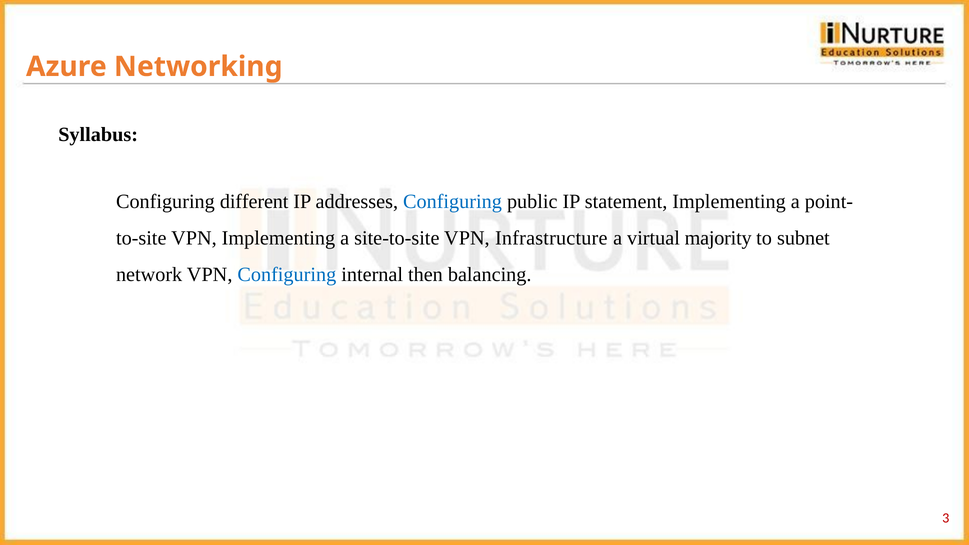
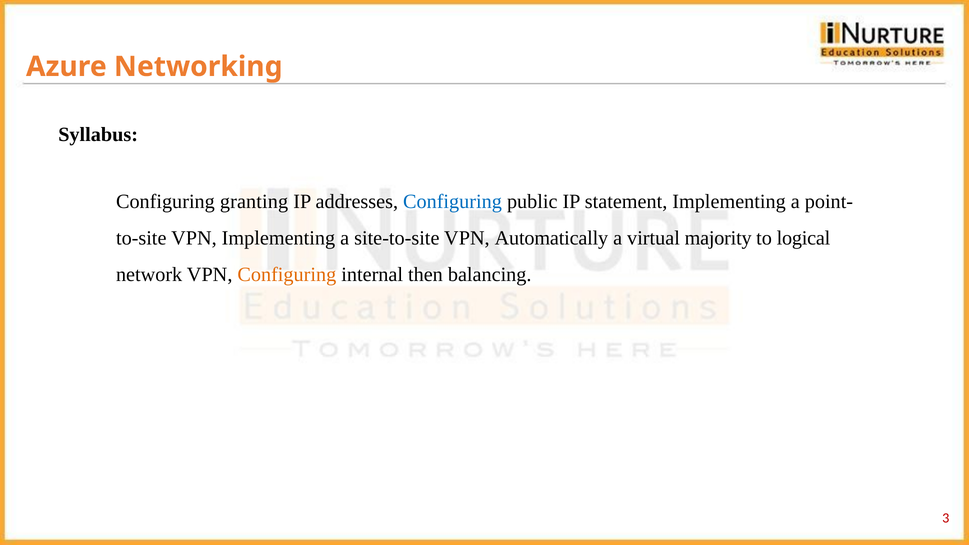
different: different -> granting
Infrastructure: Infrastructure -> Automatically
subnet: subnet -> logical
Configuring at (287, 274) colour: blue -> orange
